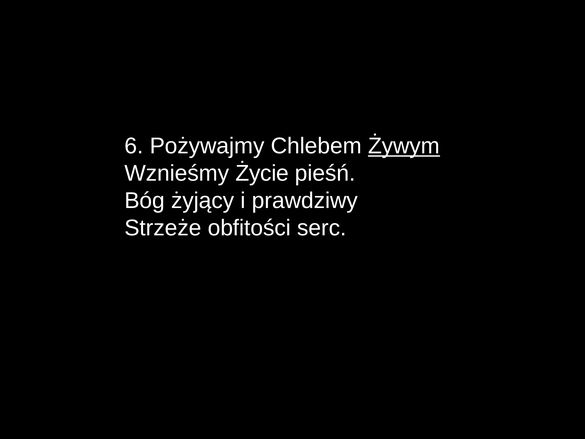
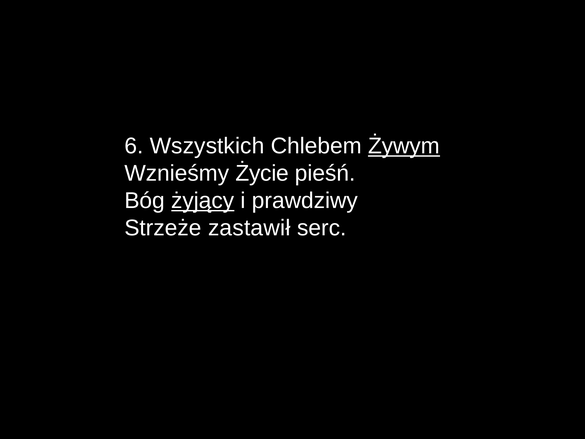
Pożywajmy: Pożywajmy -> Wszystkich
żyjący underline: none -> present
obfitości: obfitości -> zastawił
